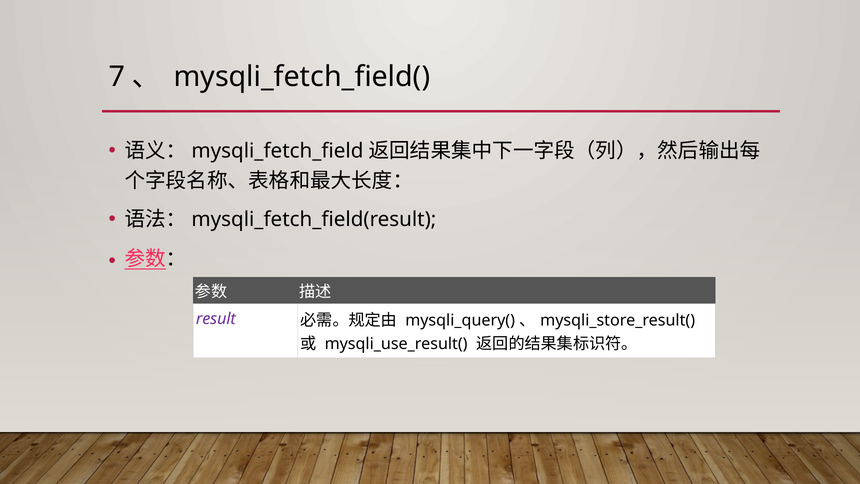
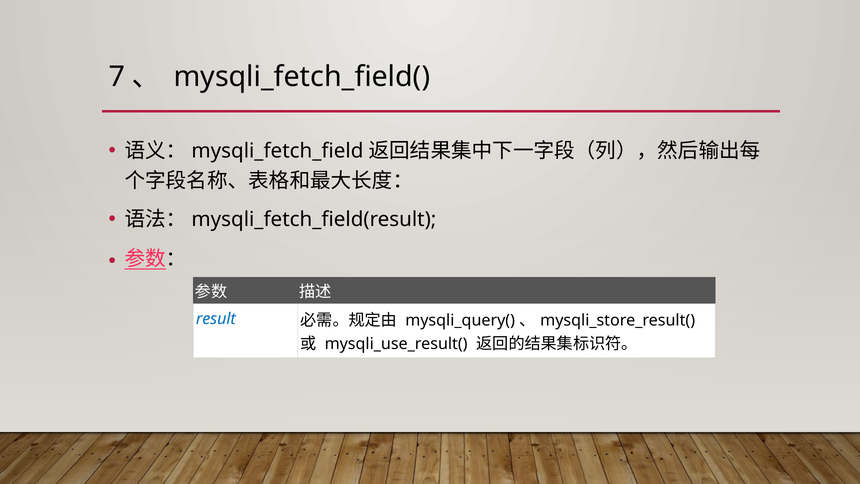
result colour: purple -> blue
